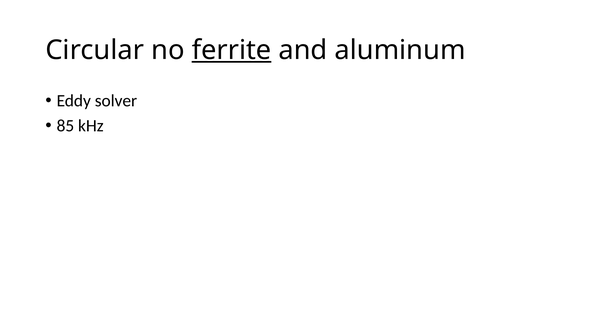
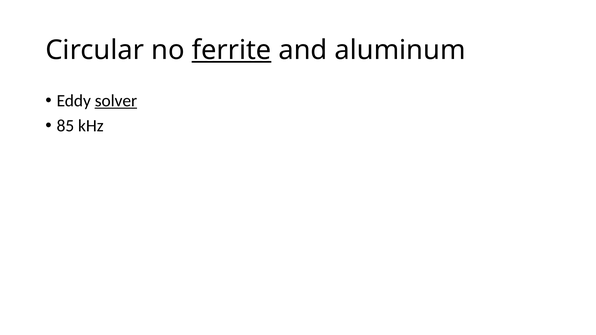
solver underline: none -> present
